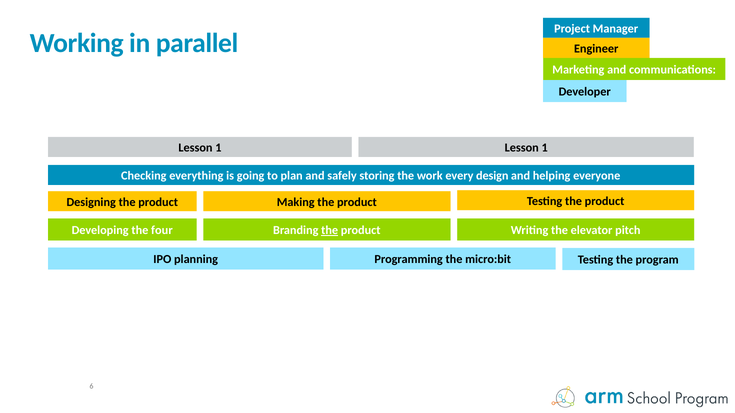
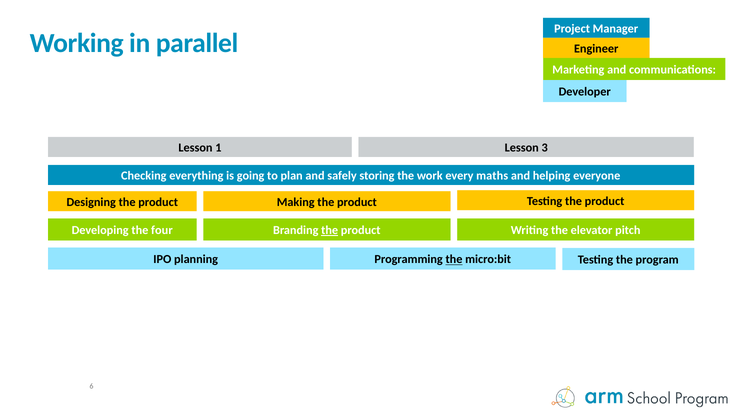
1 Lesson 1: 1 -> 3
design: design -> maths
the at (454, 260) underline: none -> present
